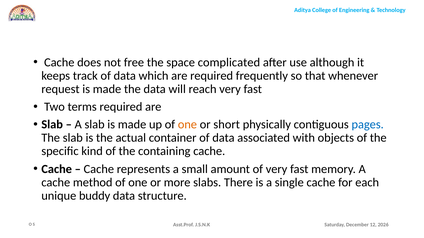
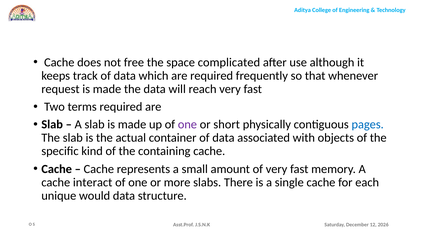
one at (187, 125) colour: orange -> purple
method: method -> interact
buddy: buddy -> would
